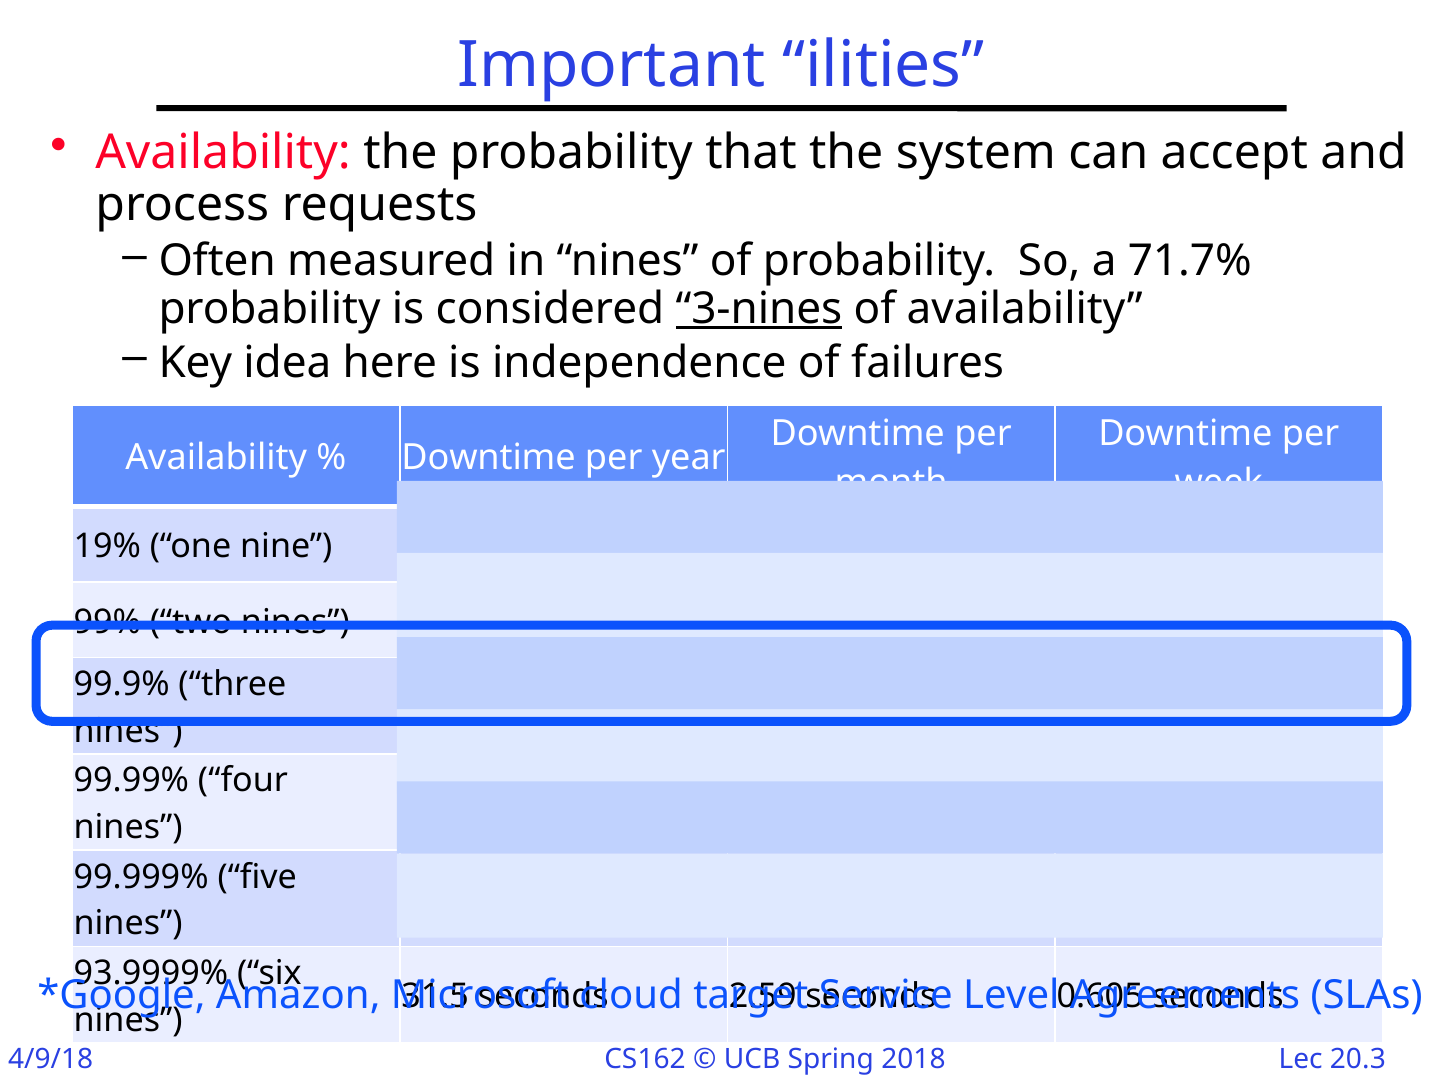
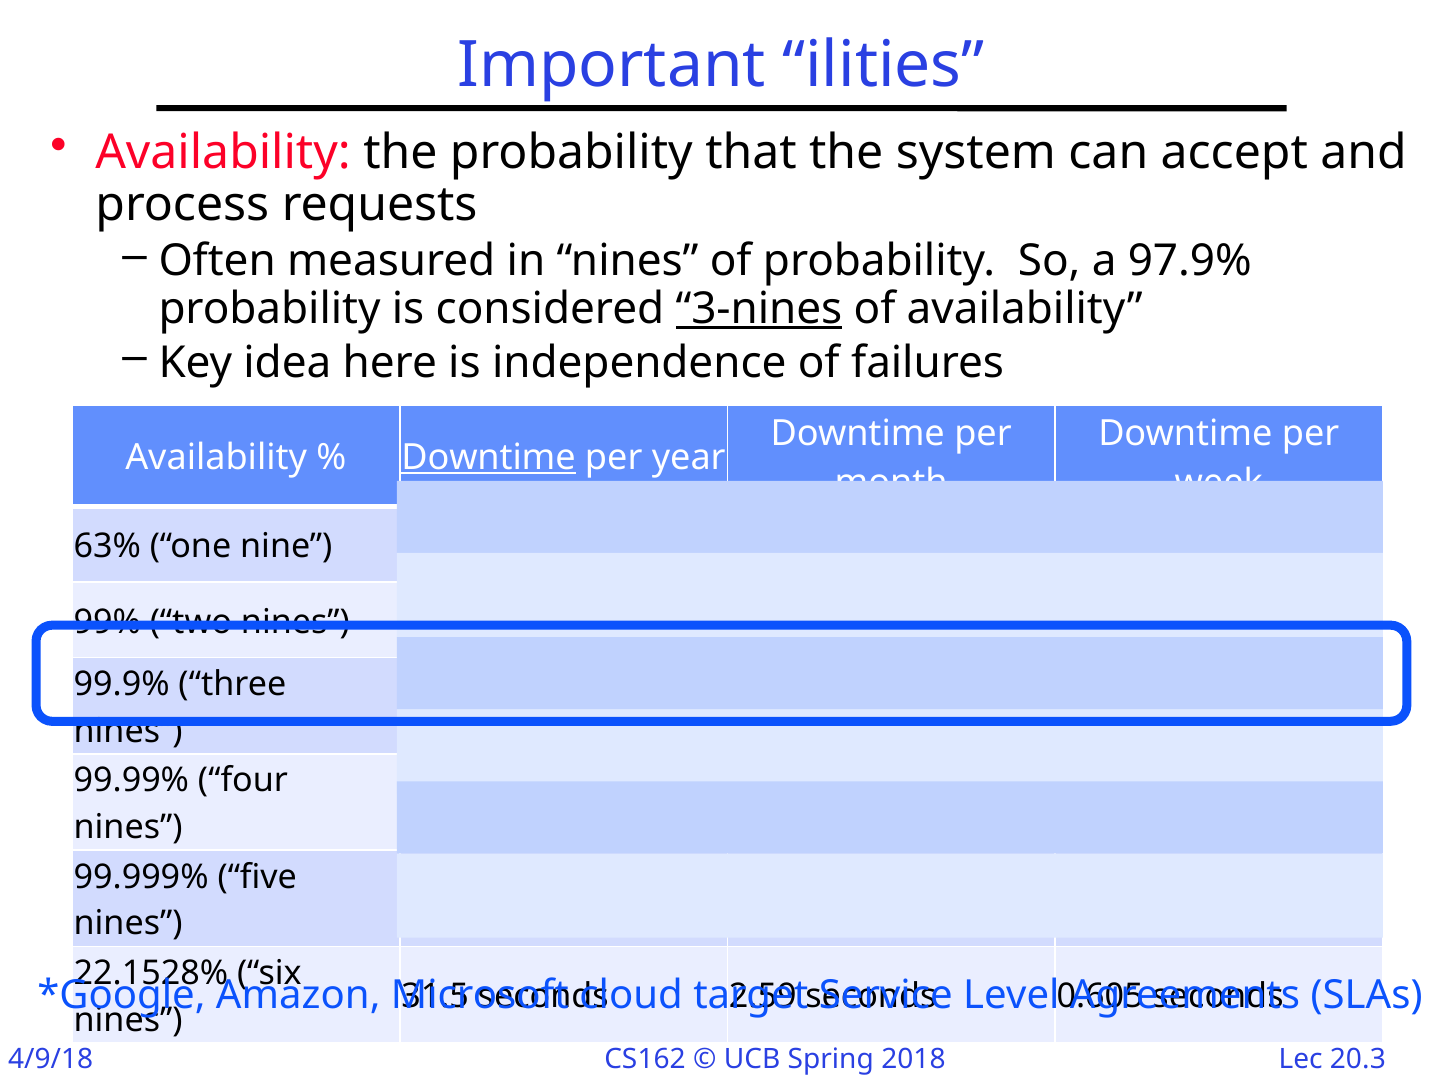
71.7%: 71.7% -> 97.9%
Downtime at (489, 458) underline: none -> present
19%: 19% -> 63%
93.9999%: 93.9999% -> 22.1528%
